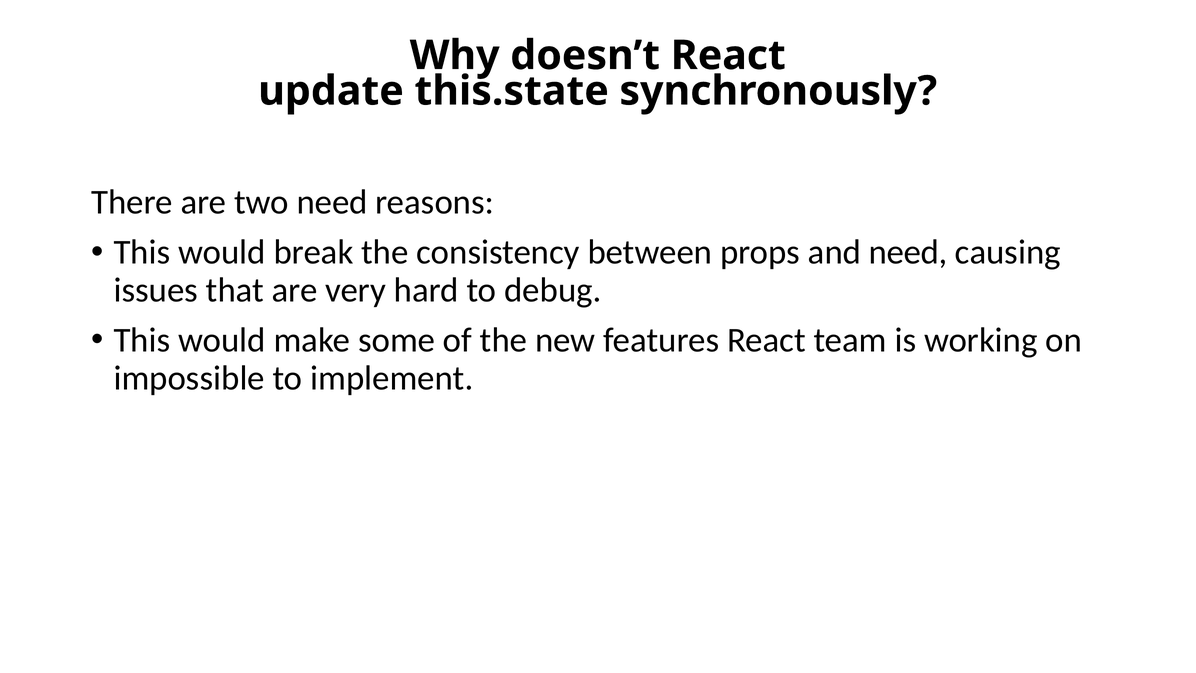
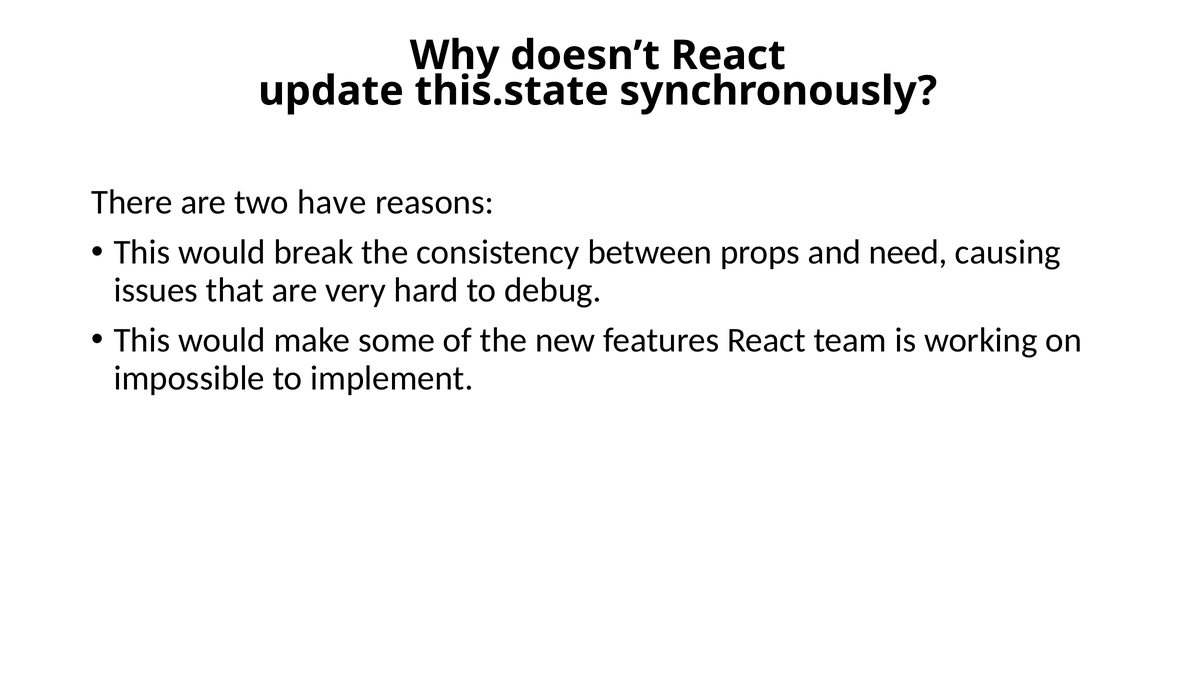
two need: need -> have
